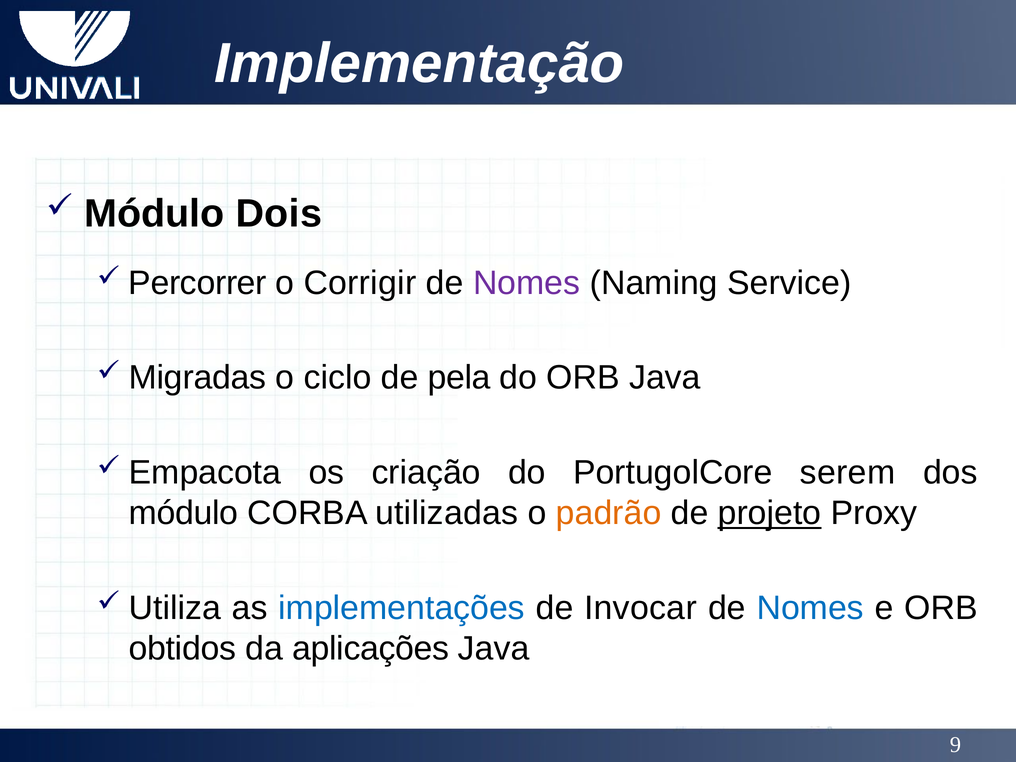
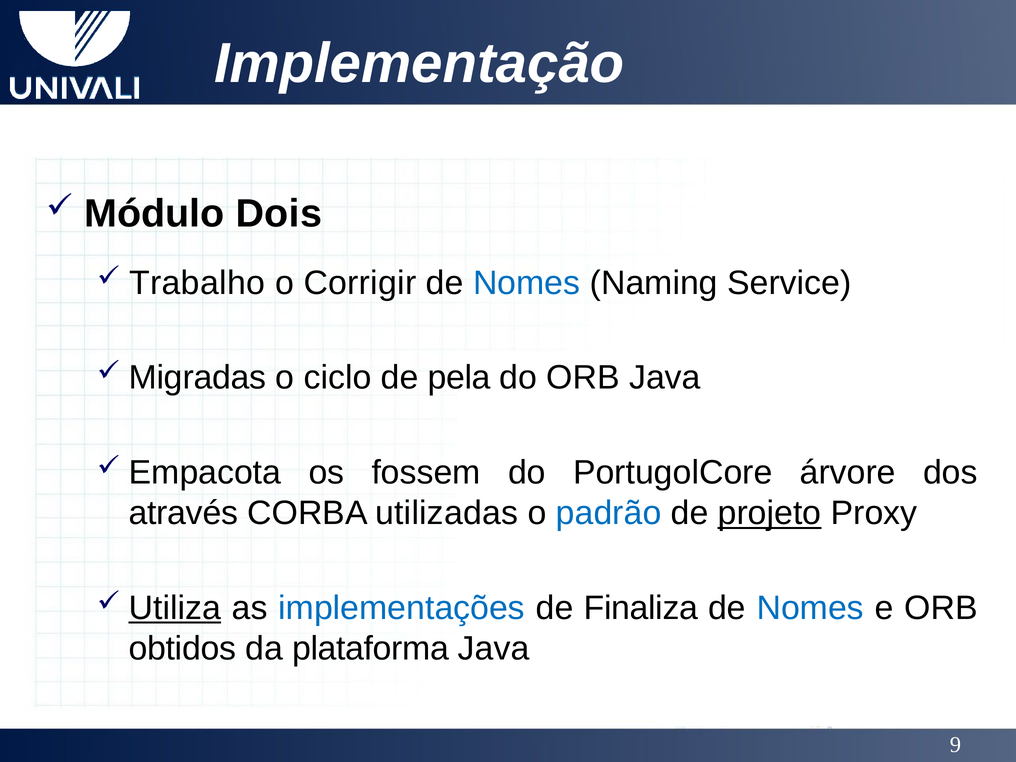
Percorrer: Percorrer -> Trabalho
Nomes at (527, 283) colour: purple -> blue
criação: criação -> fossem
serem: serem -> árvore
módulo at (183, 513): módulo -> através
padrão colour: orange -> blue
Utiliza underline: none -> present
Invocar: Invocar -> Finaliza
aplicações: aplicações -> plataforma
